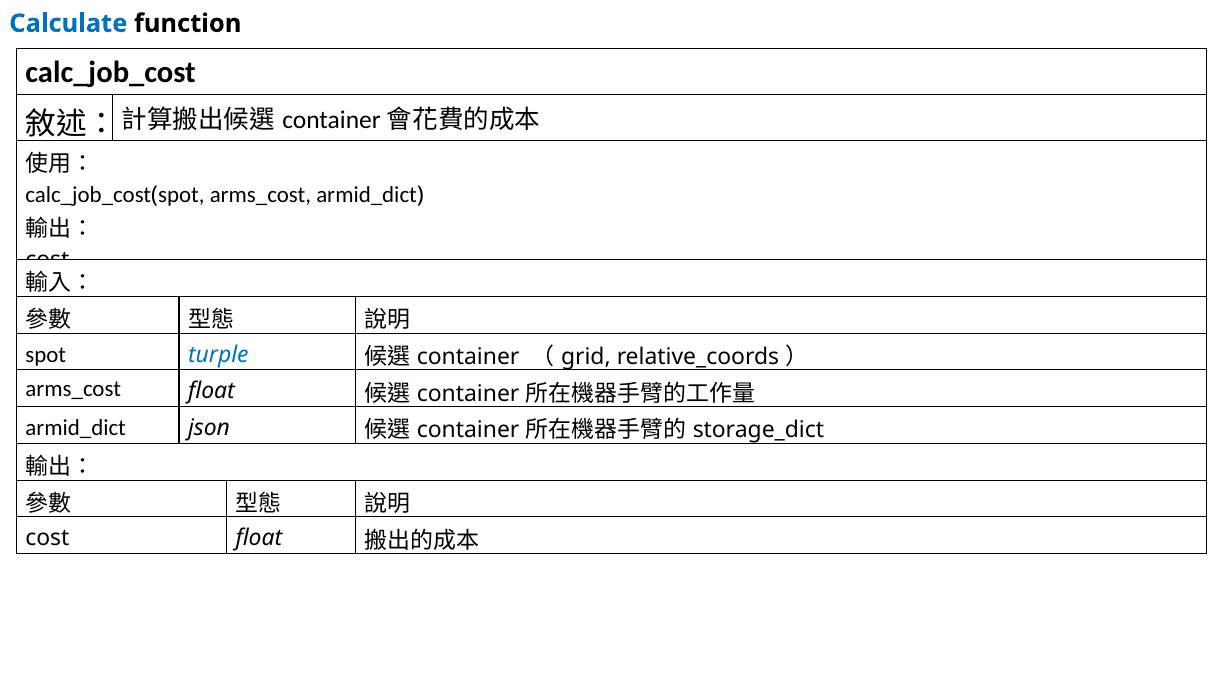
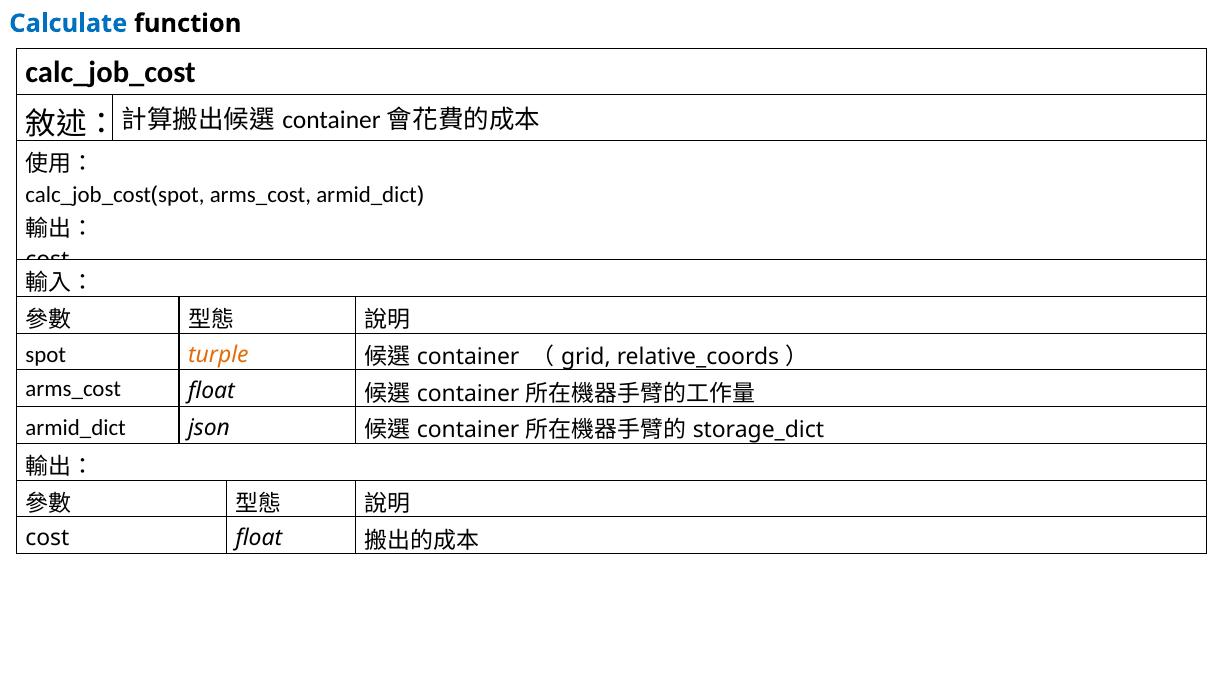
turple colour: blue -> orange
